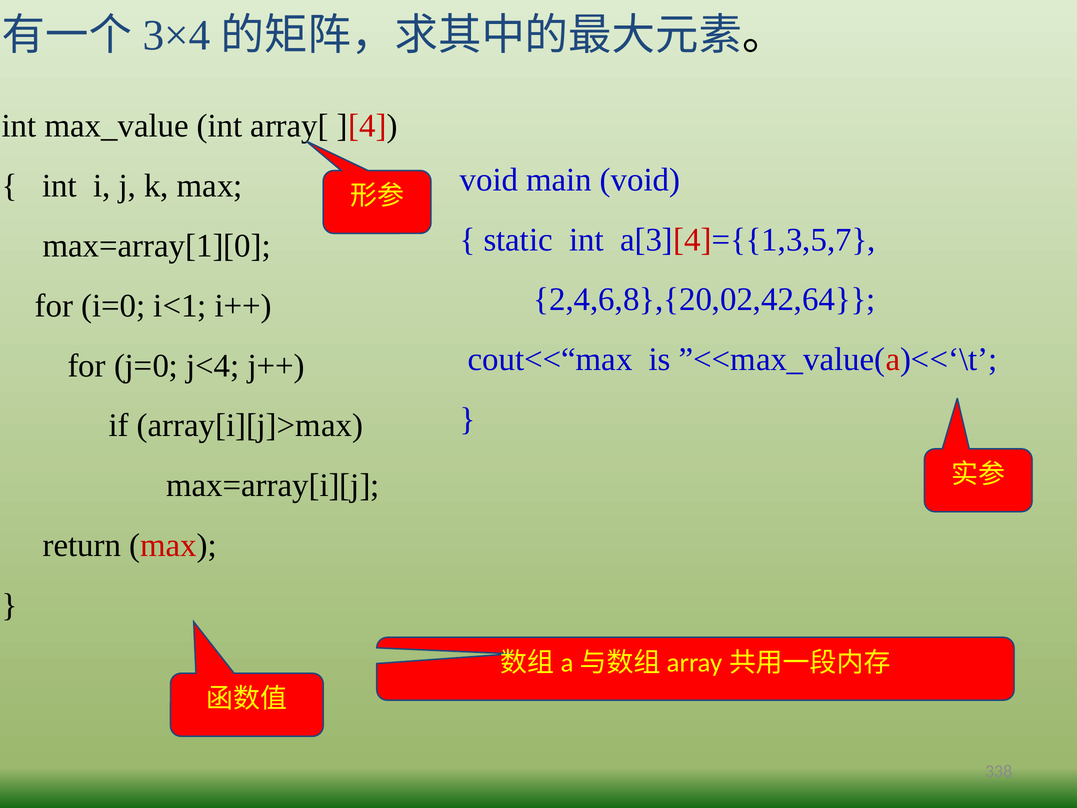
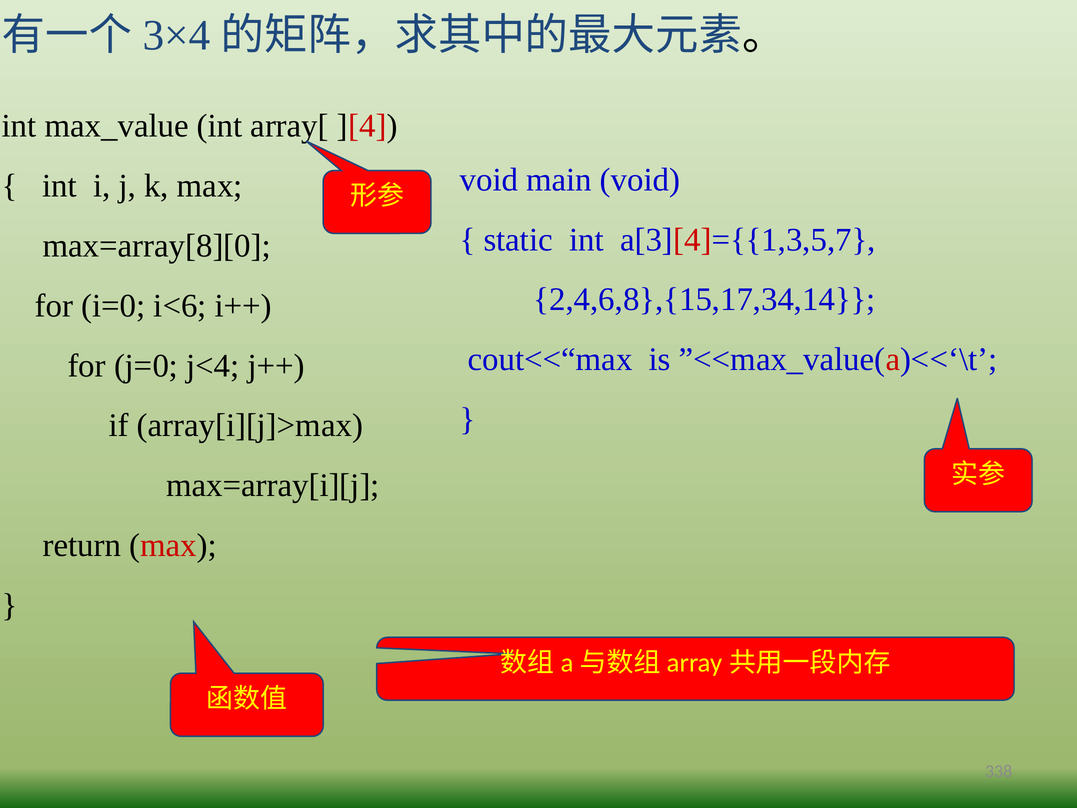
max=array[1][0: max=array[1][0 -> max=array[8][0
2,4,6,8},{20,02,42,64: 2,4,6,8},{20,02,42,64 -> 2,4,6,8},{15,17,34,14
i<1: i<1 -> i<6
